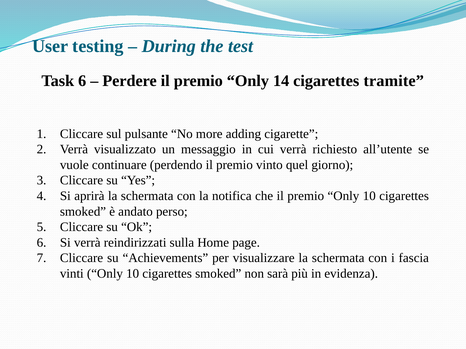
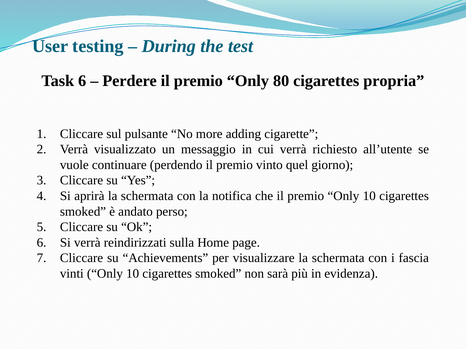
14: 14 -> 80
tramite: tramite -> propria
